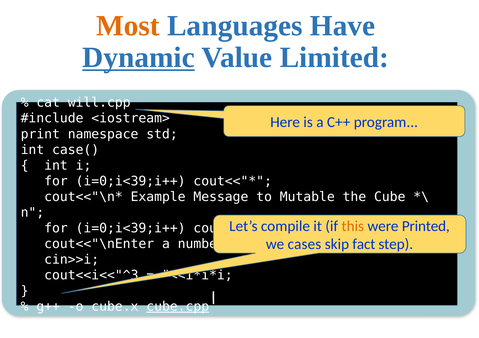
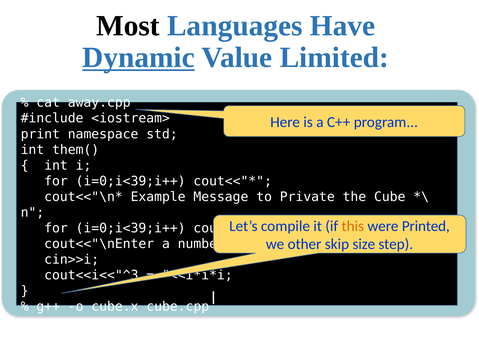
Most colour: orange -> black
will.cpp: will.cpp -> away.cpp
case(: case( -> them(
Mutable: Mutable -> Private
cases: cases -> other
fact: fact -> size
cube.cpp underline: present -> none
